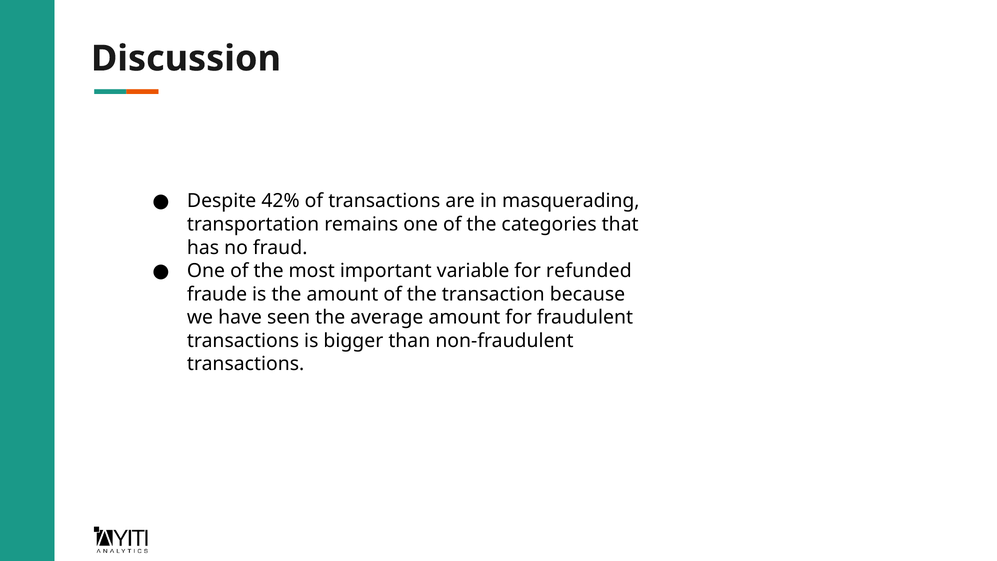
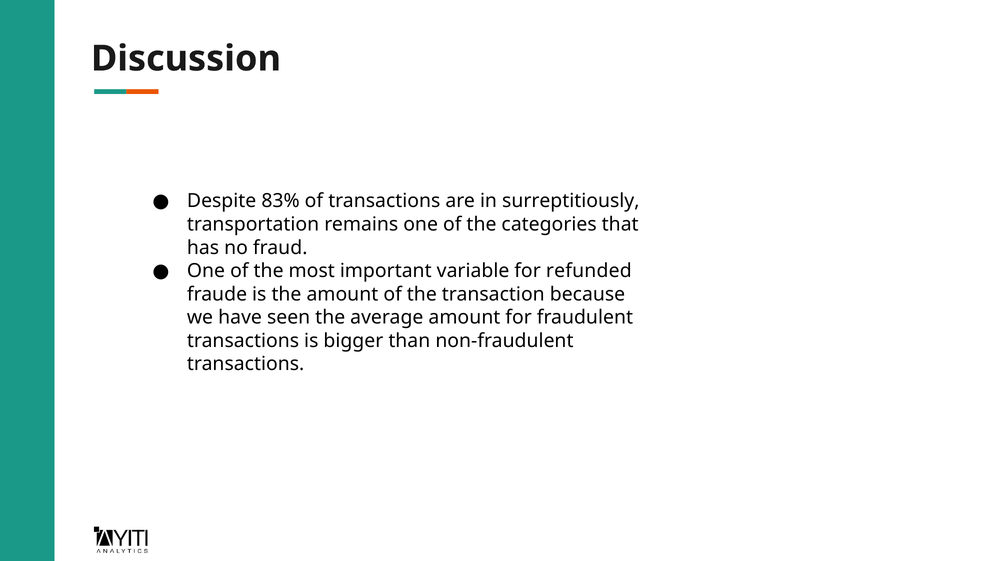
42%: 42% -> 83%
masquerading: masquerading -> surreptitiously
